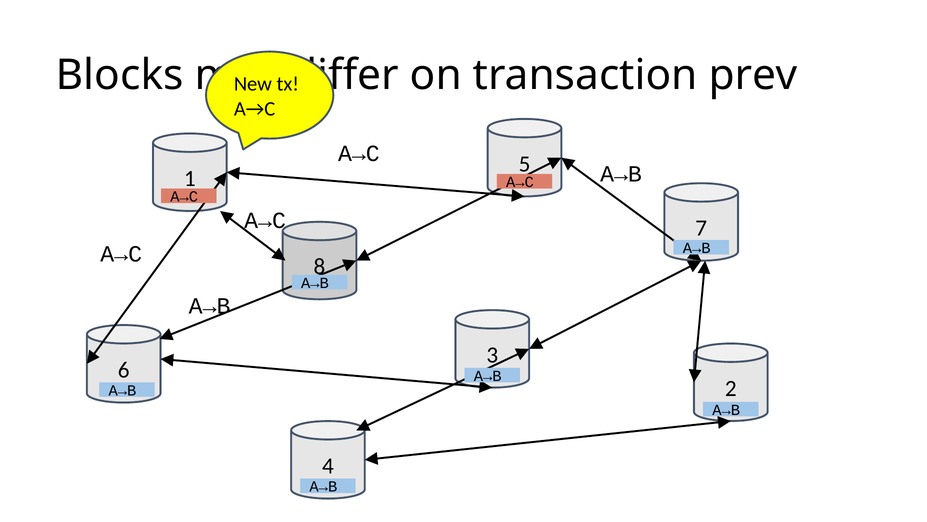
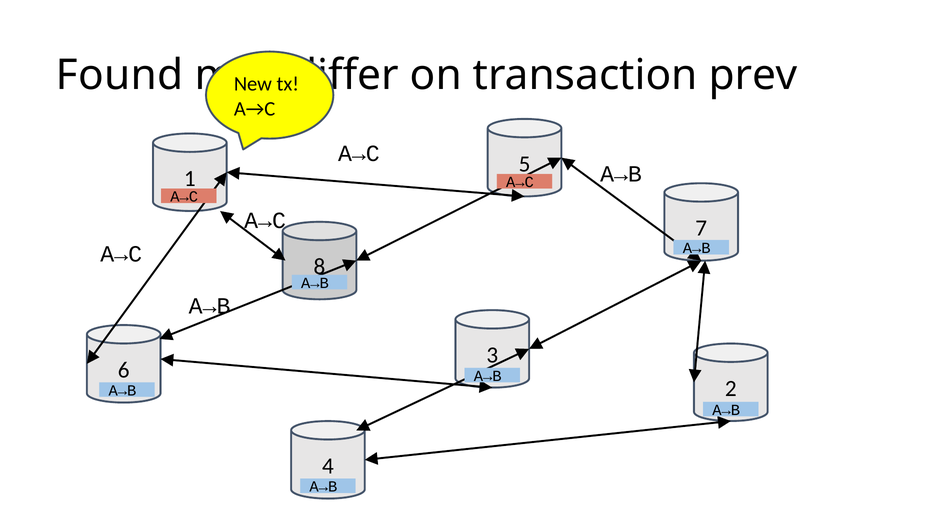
Blocks: Blocks -> Found
